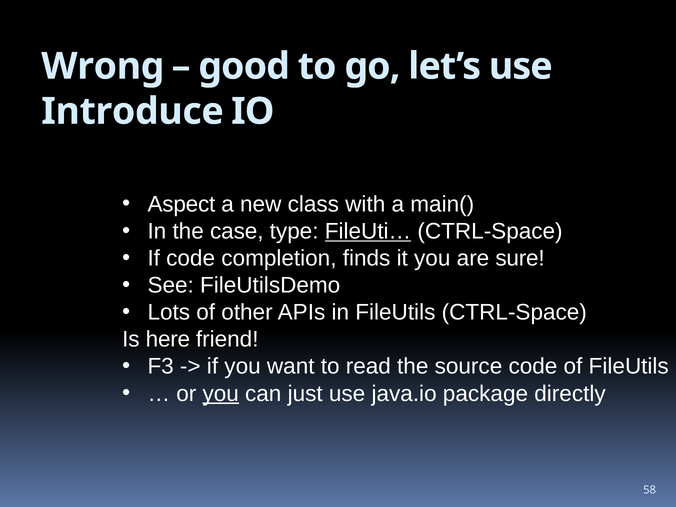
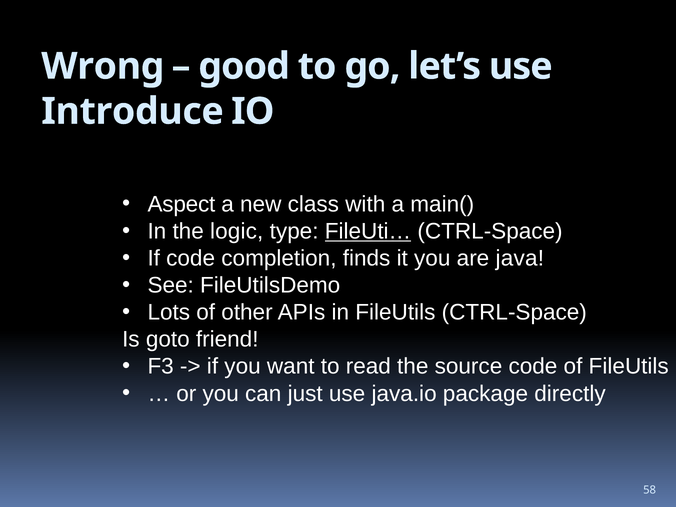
case: case -> logic
sure: sure -> java
here: here -> goto
you at (221, 394) underline: present -> none
